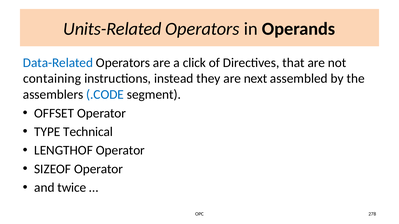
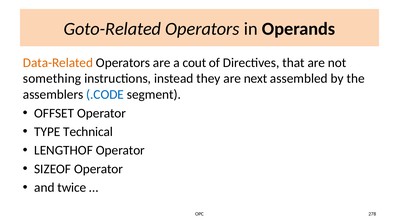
Units-Related: Units-Related -> Goto-Related
Data-Related colour: blue -> orange
click: click -> cout
containing: containing -> something
